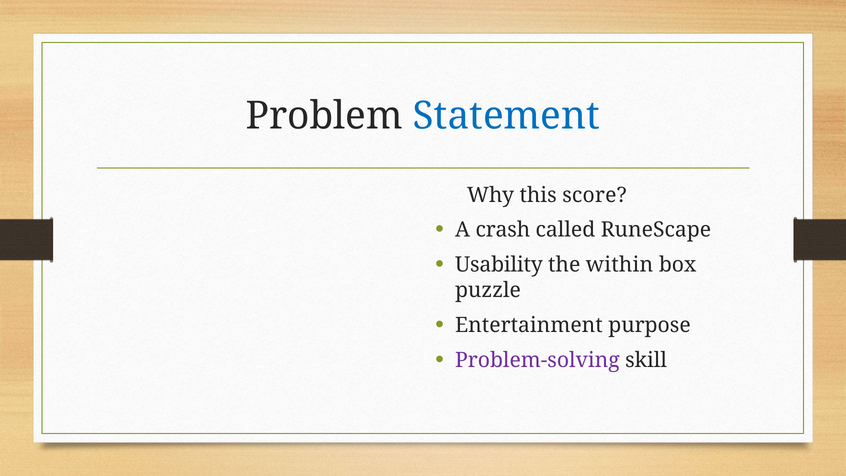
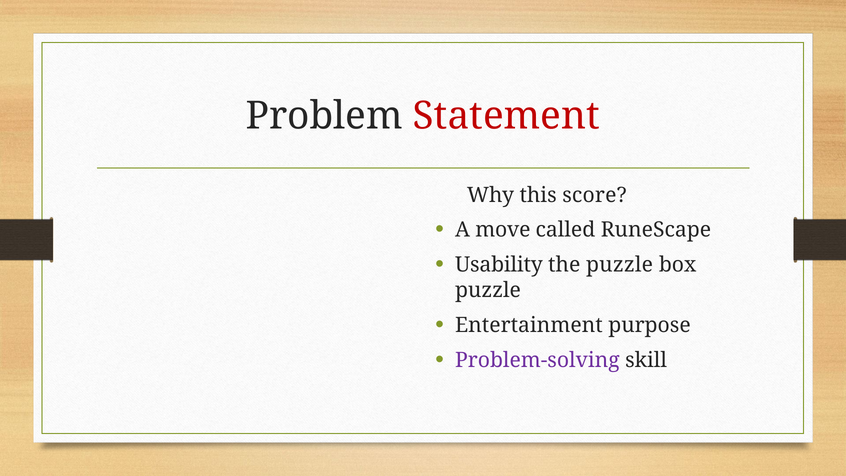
Statement colour: blue -> red
crash: crash -> move
the within: within -> puzzle
